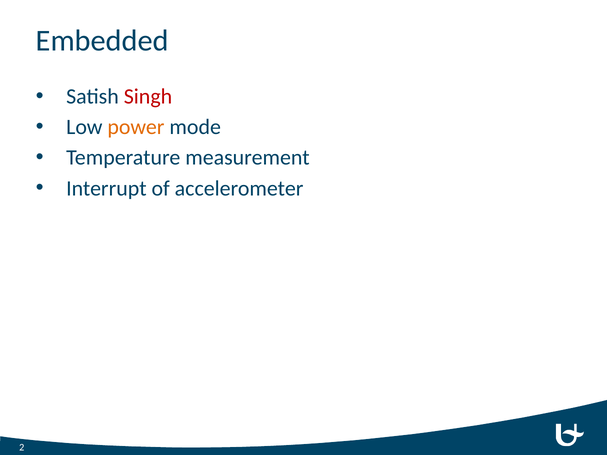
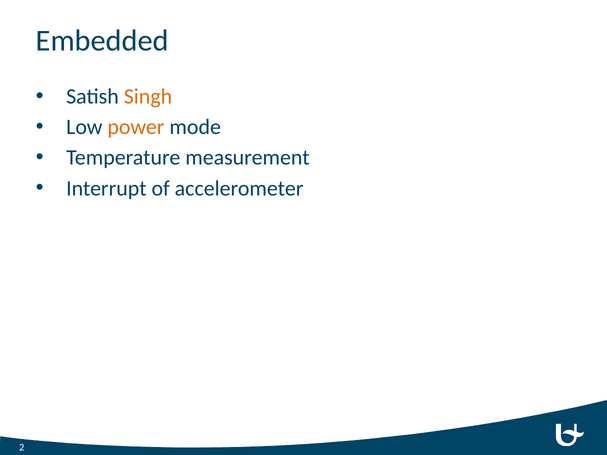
Singh colour: red -> orange
